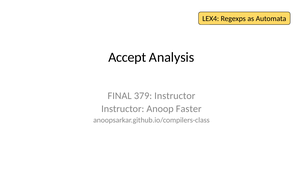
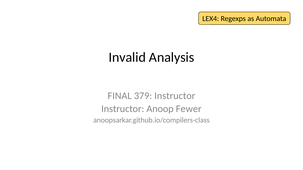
Accept: Accept -> Invalid
Faster: Faster -> Fewer
